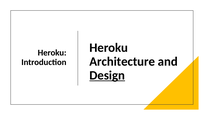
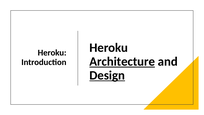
Architecture underline: none -> present
